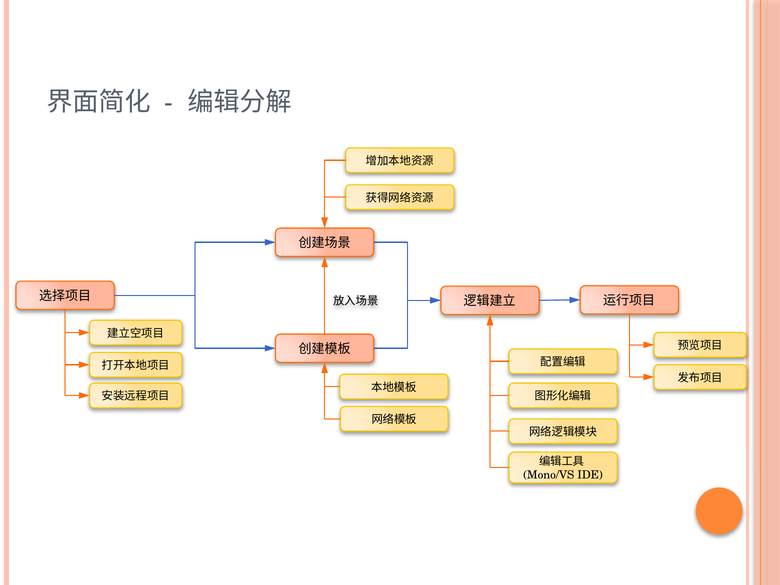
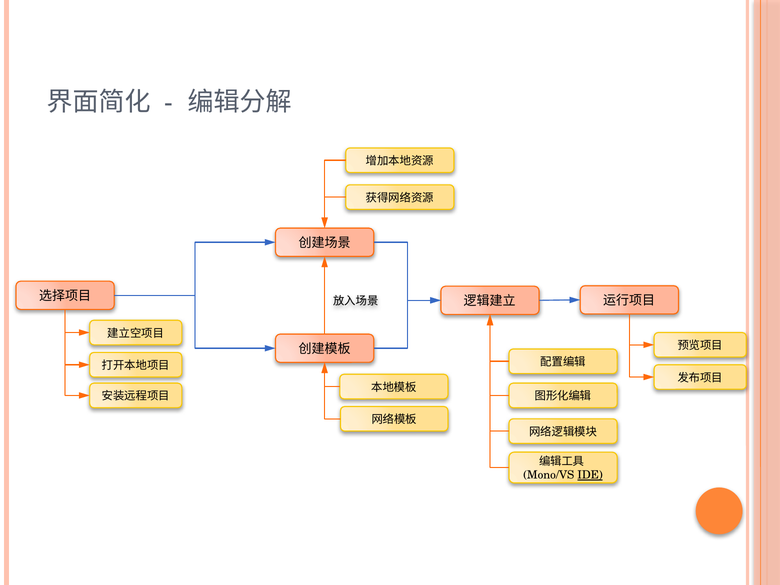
IDE underline: none -> present
